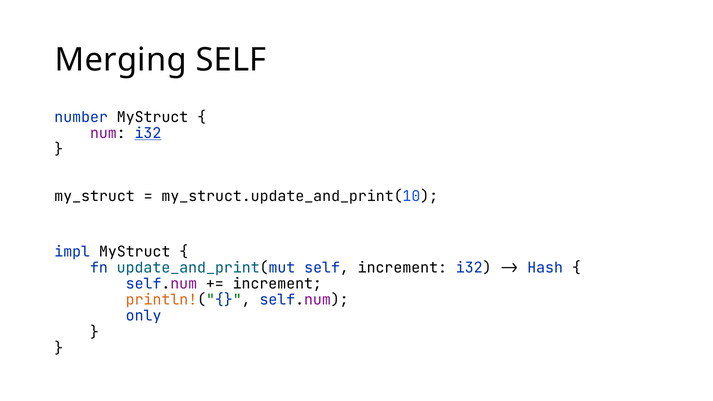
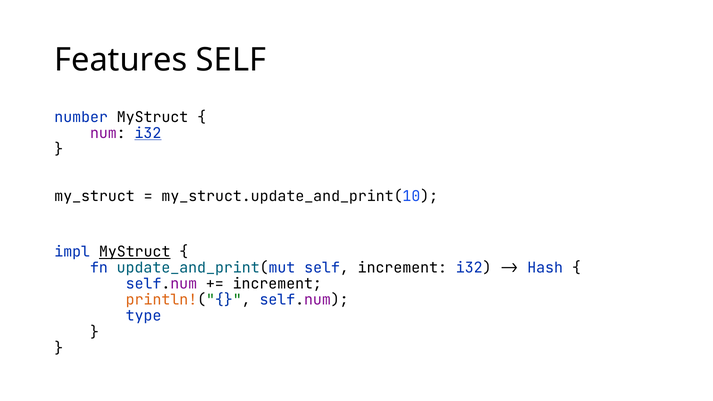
Merging: Merging -> Features
MyStruct at (135, 252) underline: none -> present
only: only -> type
